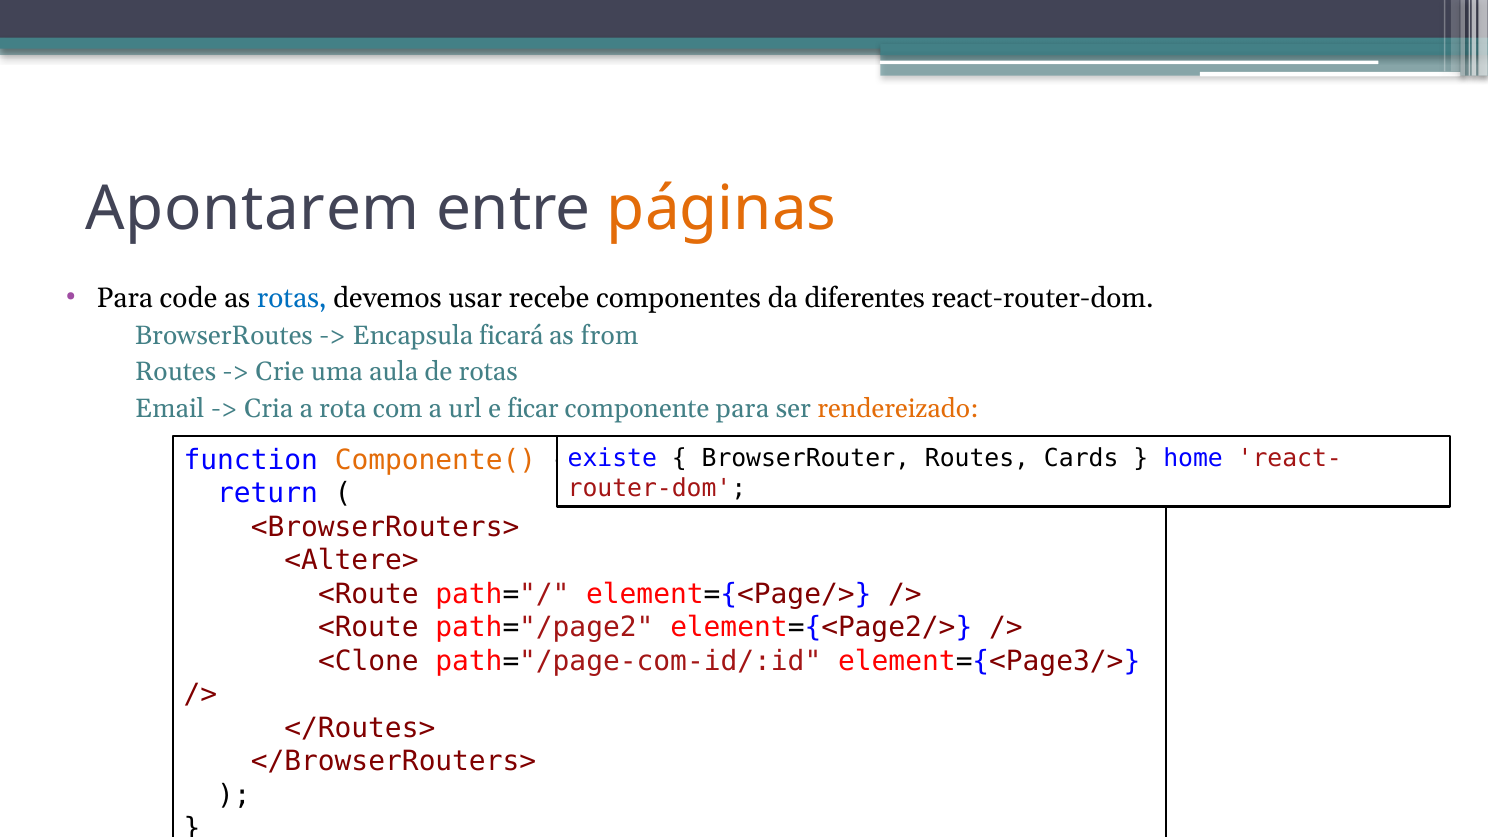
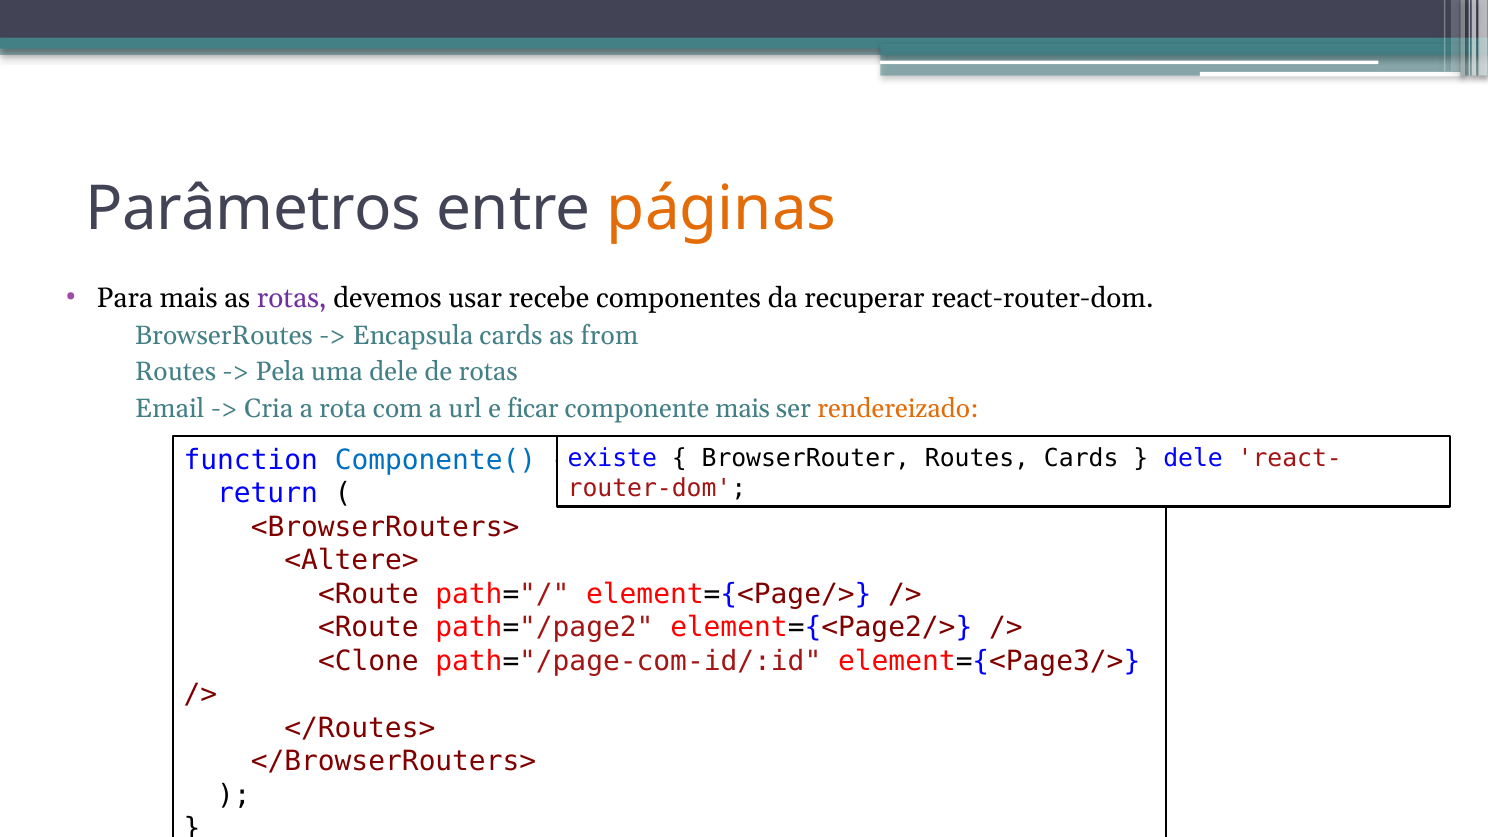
Apontarem: Apontarem -> Parâmetros
Para code: code -> mais
rotas at (292, 299) colour: blue -> purple
diferentes: diferentes -> recuperar
Encapsula ficará: ficará -> cards
Crie: Crie -> Pela
uma aula: aula -> dele
componente para: para -> mais
home at (1193, 458): home -> dele
Componente( colour: orange -> blue
